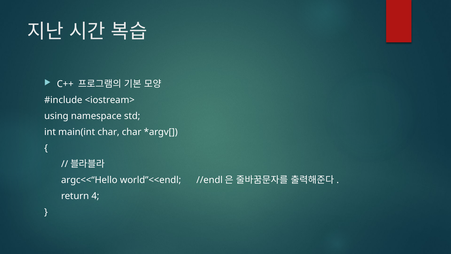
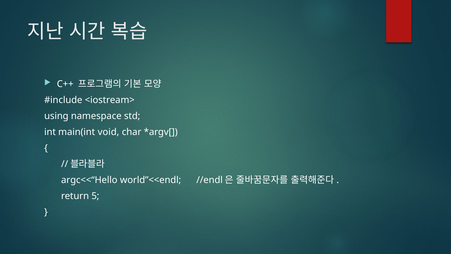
main(int char: char -> void
4: 4 -> 5
